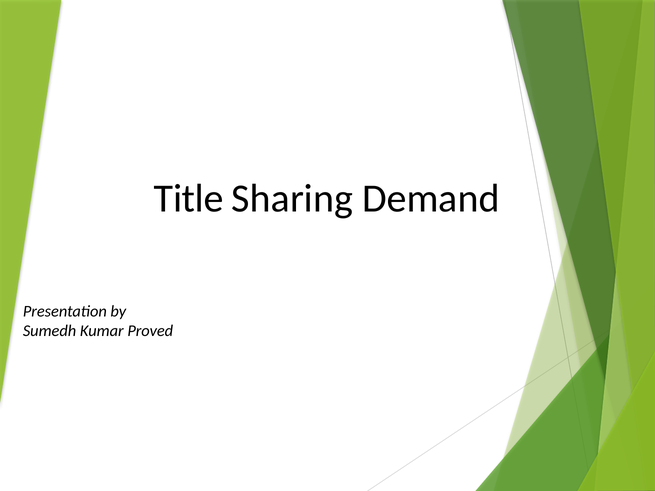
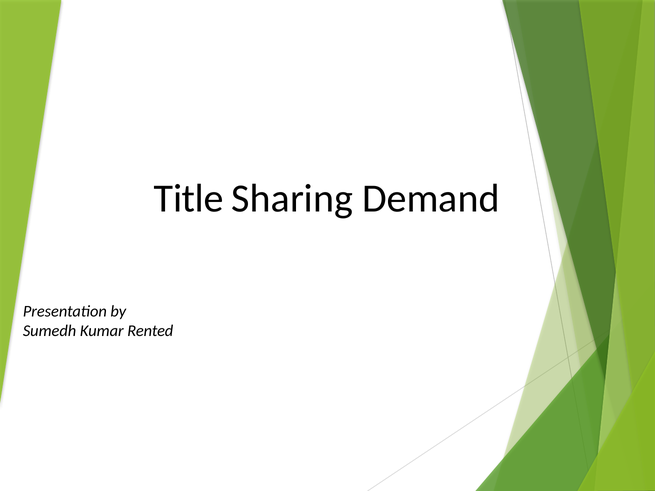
Proved: Proved -> Rented
